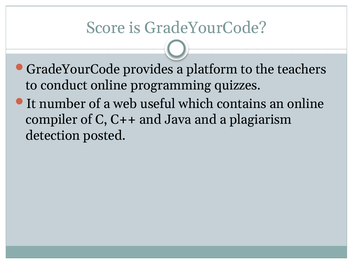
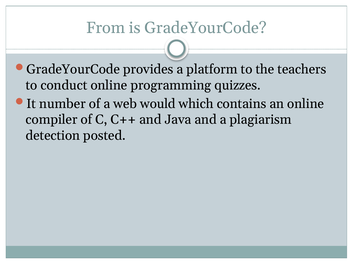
Score: Score -> From
useful: useful -> would
